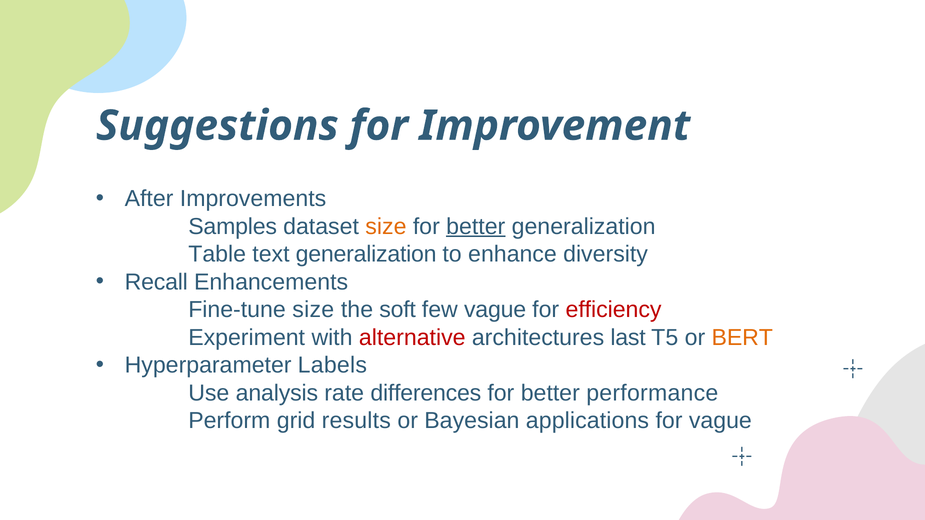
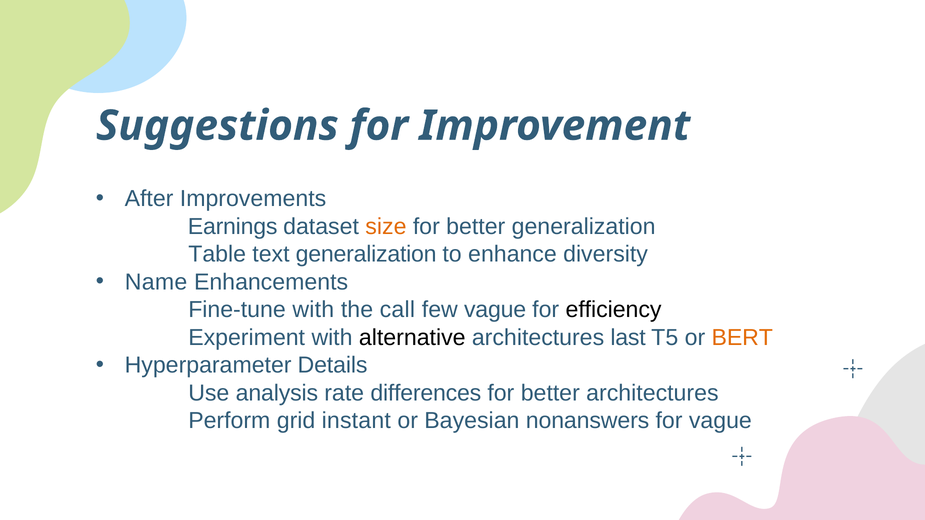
Samples: Samples -> Earnings
better at (476, 227) underline: present -> none
Recall: Recall -> Name
Fine-tune size: size -> with
soft: soft -> call
efficiency colour: red -> black
alternative colour: red -> black
Labels: Labels -> Details
better performance: performance -> architectures
results: results -> instant
applications: applications -> nonanswers
